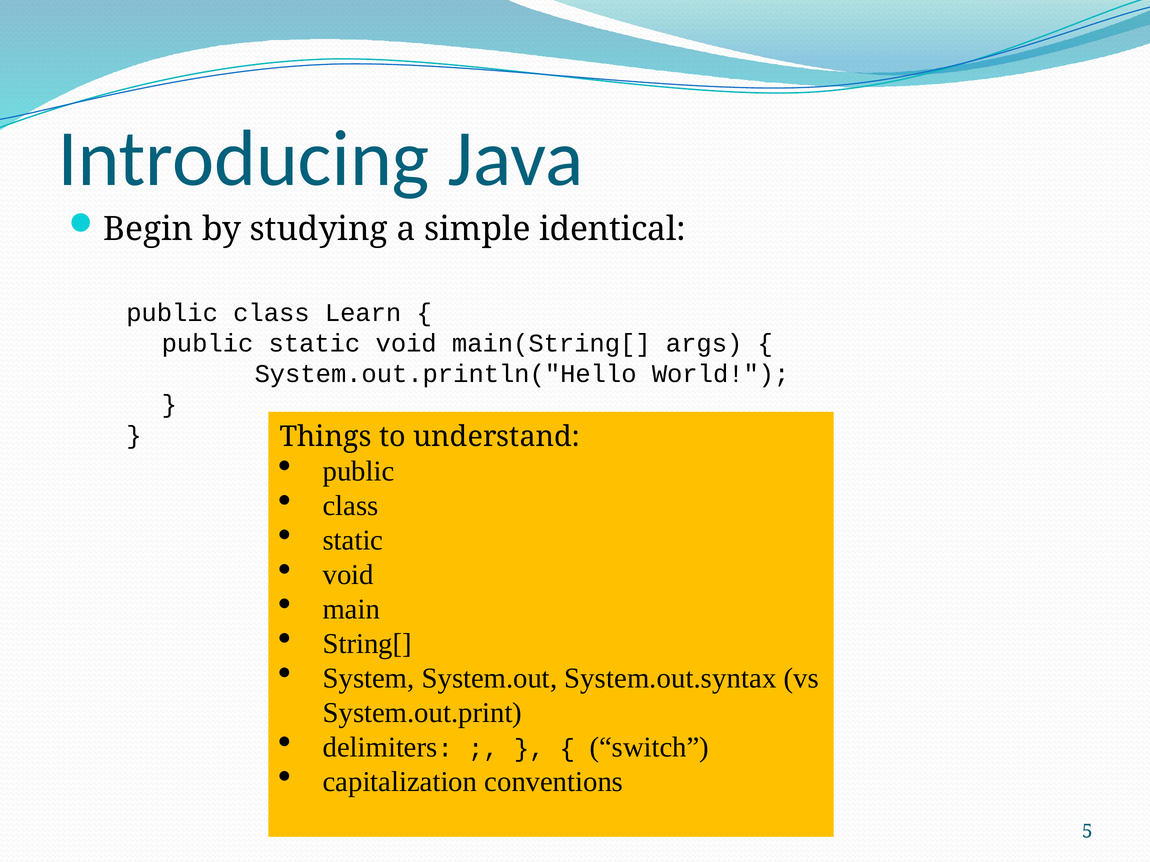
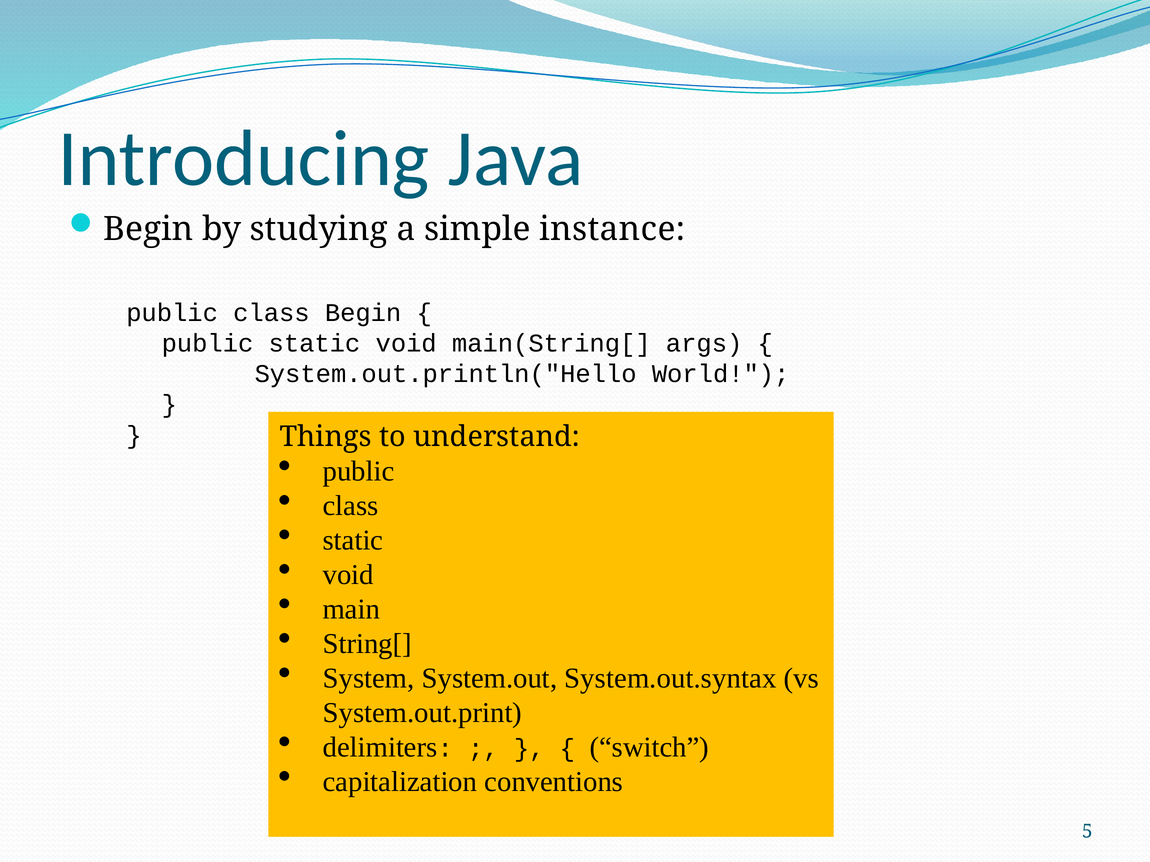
identical: identical -> instance
class Learn: Learn -> Begin
